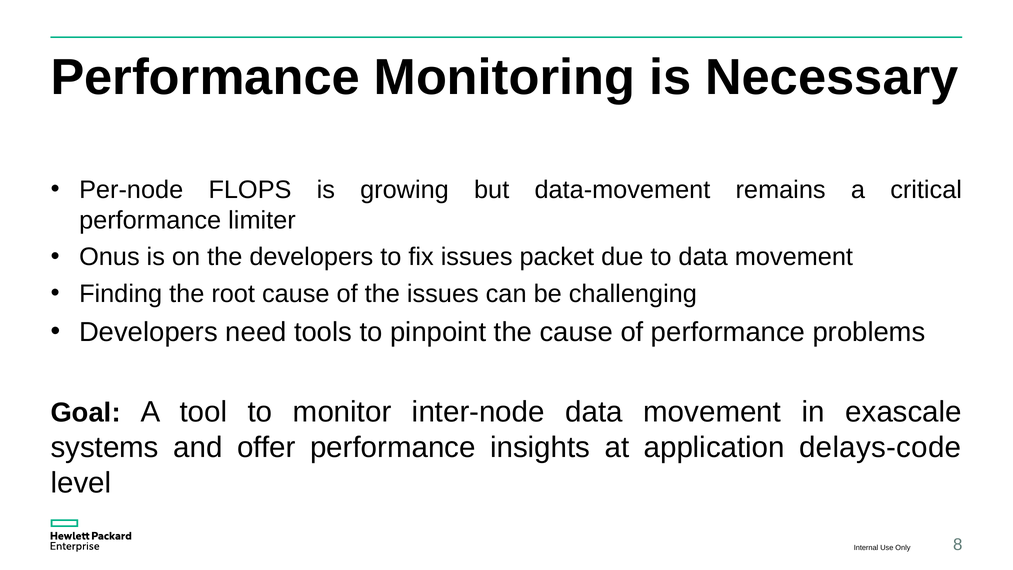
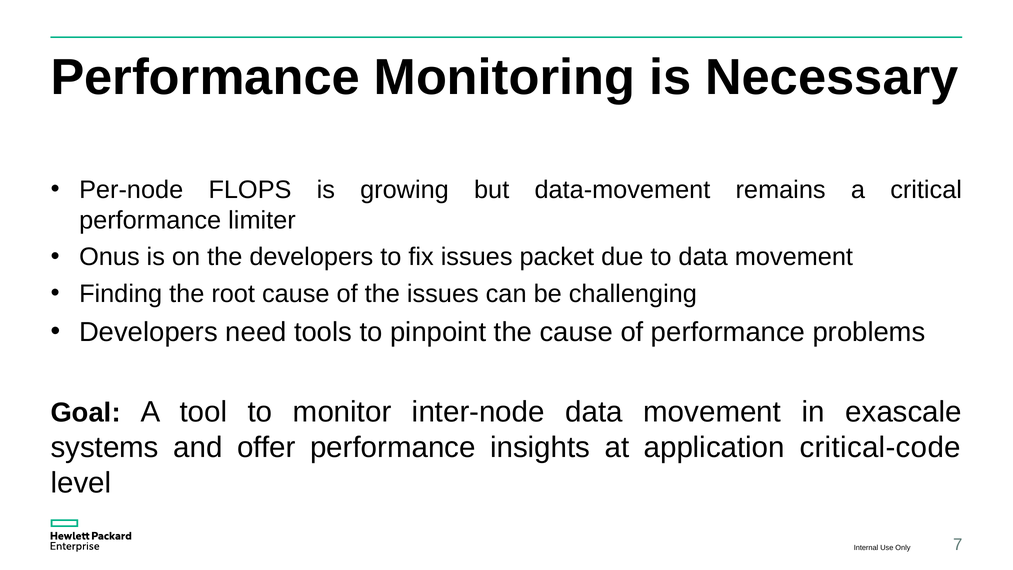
delays-code: delays-code -> critical-code
8: 8 -> 7
